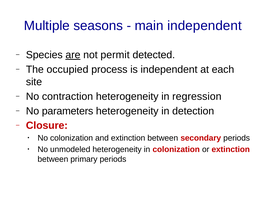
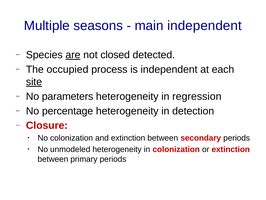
permit: permit -> closed
site underline: none -> present
contraction: contraction -> parameters
parameters: parameters -> percentage
